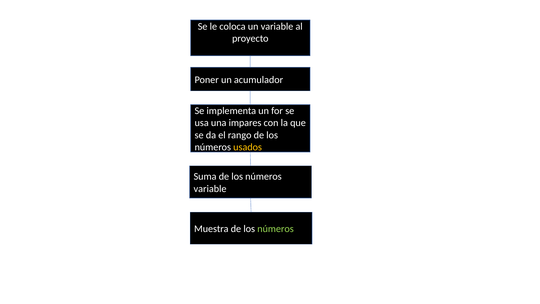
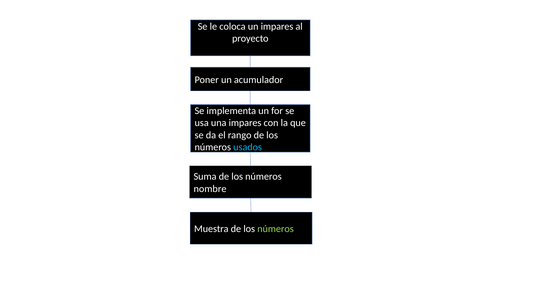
un variable: variable -> impares
usados colour: yellow -> light blue
variable at (210, 189): variable -> nombre
